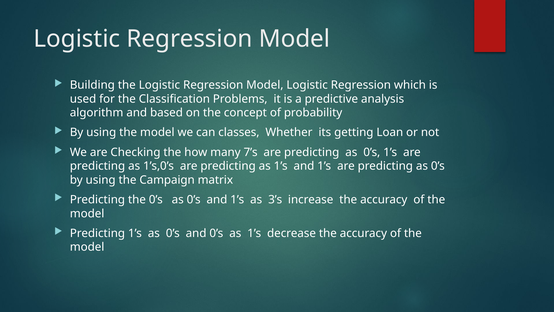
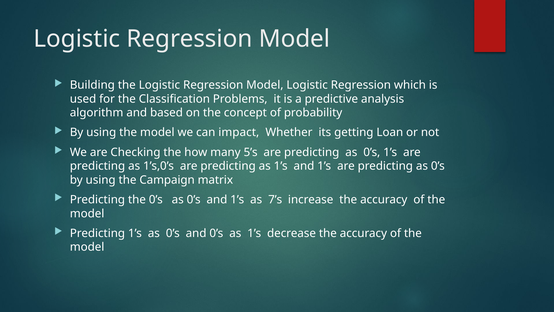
classes: classes -> impact
7’s: 7’s -> 5’s
3’s: 3’s -> 7’s
